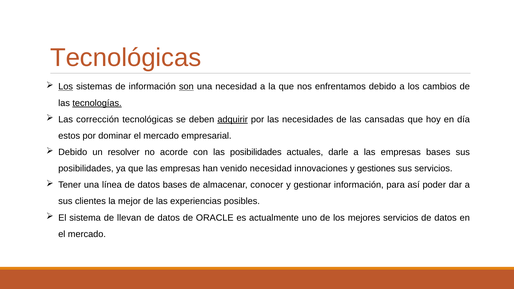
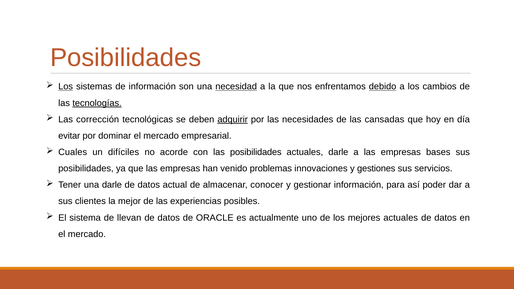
Tecnológicas at (126, 58): Tecnológicas -> Posibilidades
son underline: present -> none
necesidad at (236, 87) underline: none -> present
debido at (383, 87) underline: none -> present
estos: estos -> evitar
Debido at (73, 152): Debido -> Cuales
resolver: resolver -> difíciles
venido necesidad: necesidad -> problemas
una línea: línea -> darle
datos bases: bases -> actual
mejores servicios: servicios -> actuales
